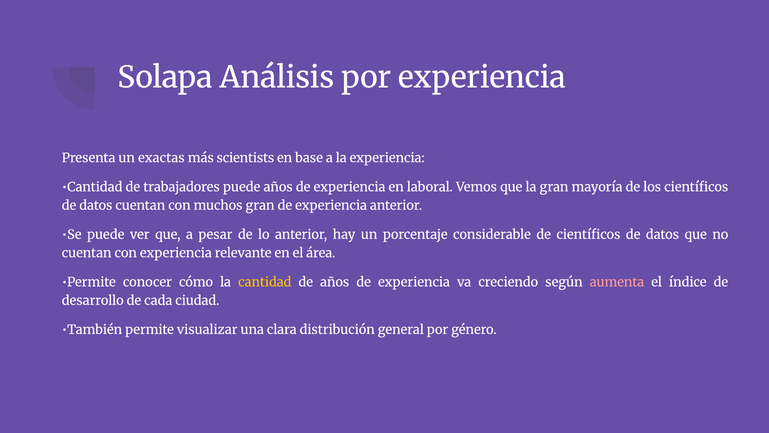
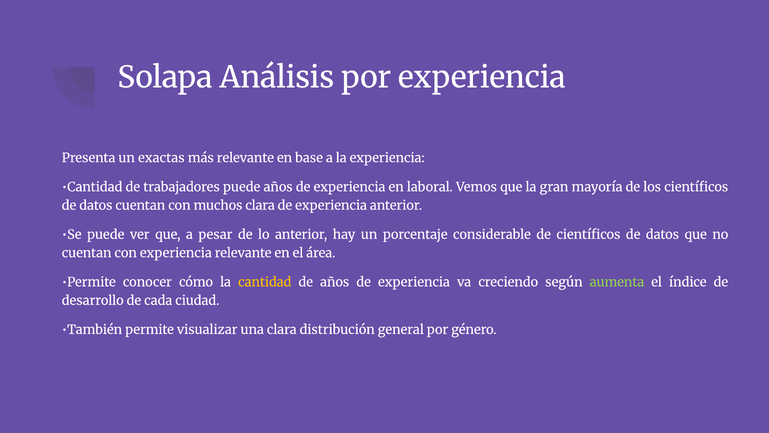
más scientists: scientists -> relevante
muchos gran: gran -> clara
aumenta colour: pink -> light green
